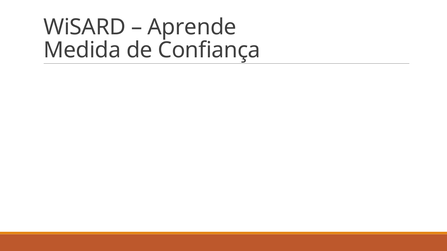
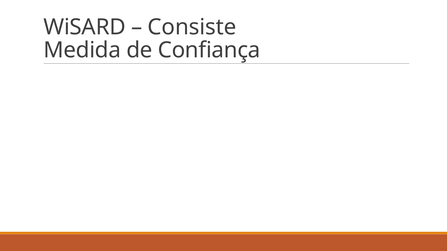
Aprende: Aprende -> Consiste
